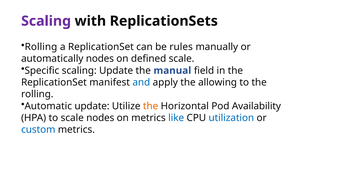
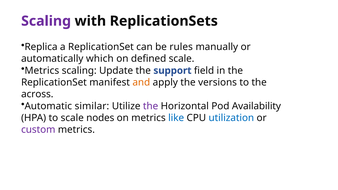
Rolling at (41, 47): Rolling -> Replica
automatically nodes: nodes -> which
Specific at (42, 71): Specific -> Metrics
manual: manual -> support
and colour: blue -> orange
allowing: allowing -> versions
rolling at (37, 94): rolling -> across
Automatic update: update -> similar
the at (151, 106) colour: orange -> purple
custom colour: blue -> purple
